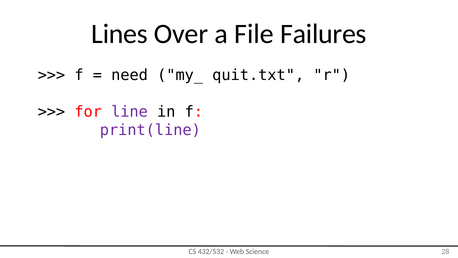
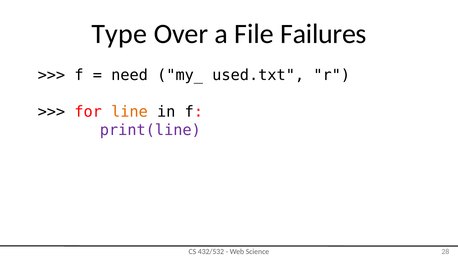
Lines: Lines -> Type
quit.txt: quit.txt -> used.txt
line colour: purple -> orange
